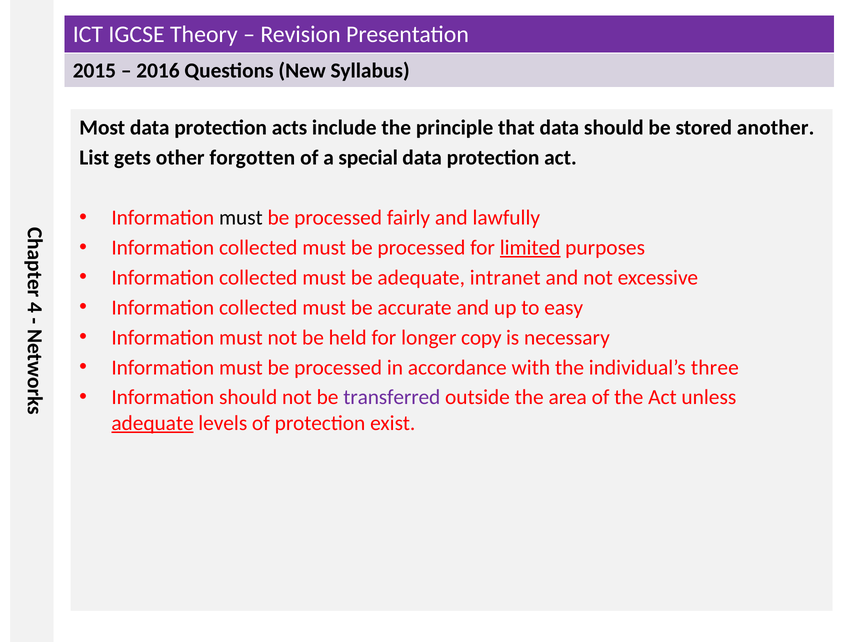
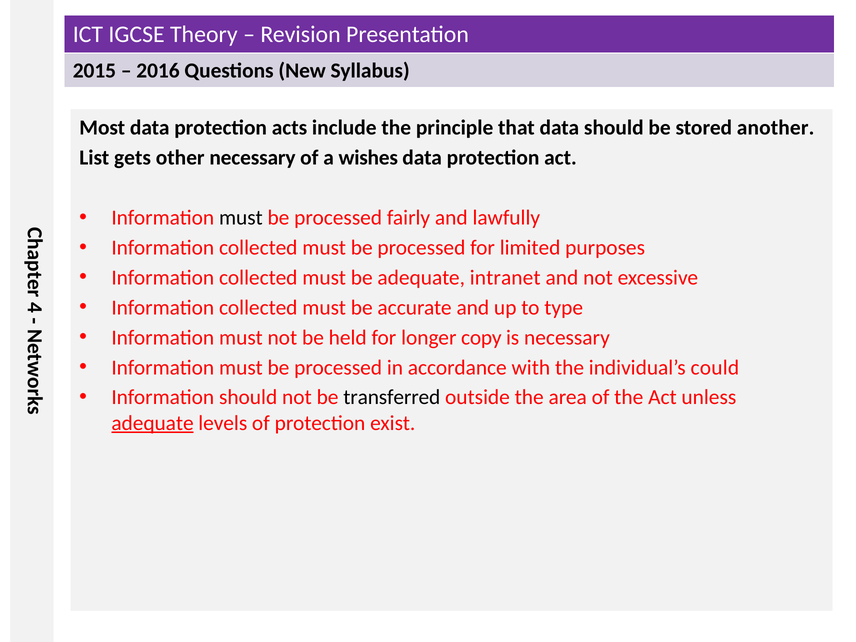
other forgotten: forgotten -> necessary
special: special -> wishes
limited underline: present -> none
easy: easy -> type
three: three -> could
transferred colour: purple -> black
